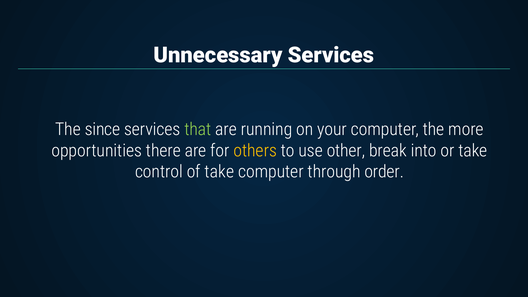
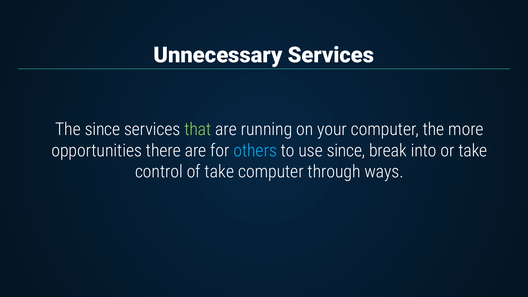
others colour: yellow -> light blue
use other: other -> since
order: order -> ways
